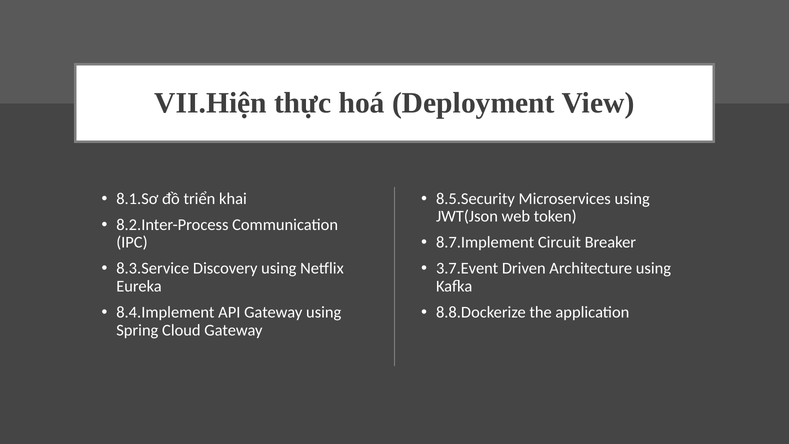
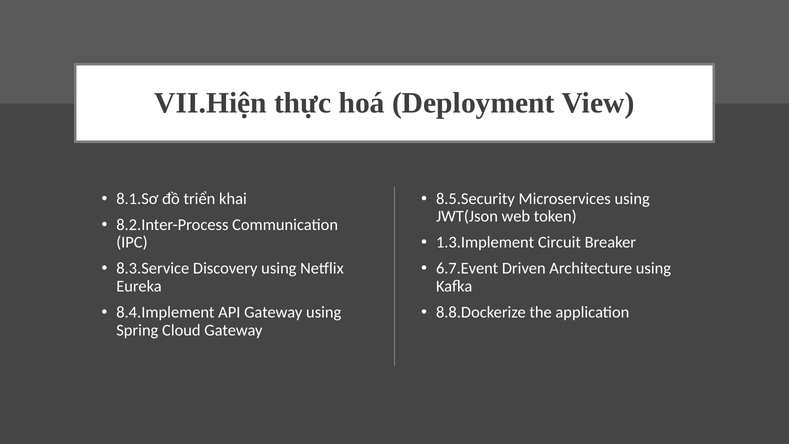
8.7.Implement: 8.7.Implement -> 1.3.Implement
3.7.Event: 3.7.Event -> 6.7.Event
